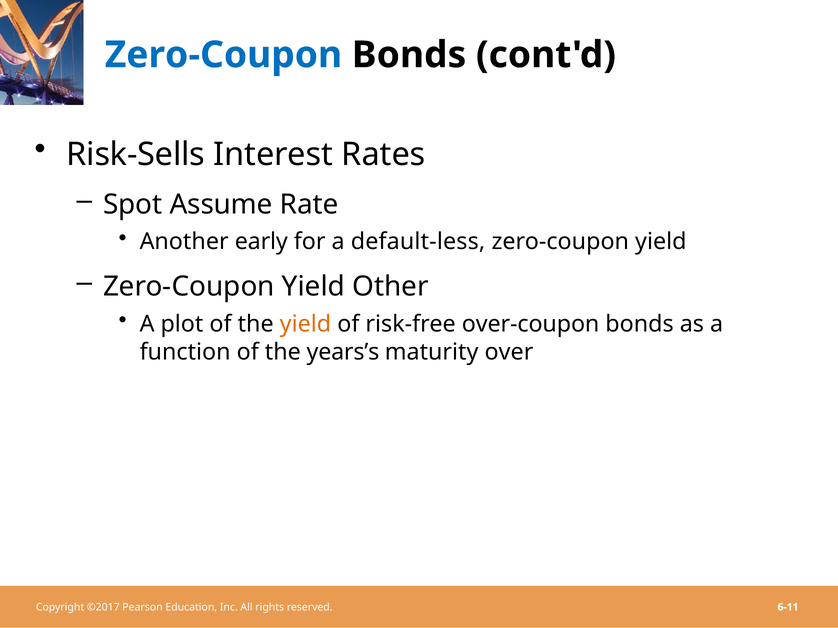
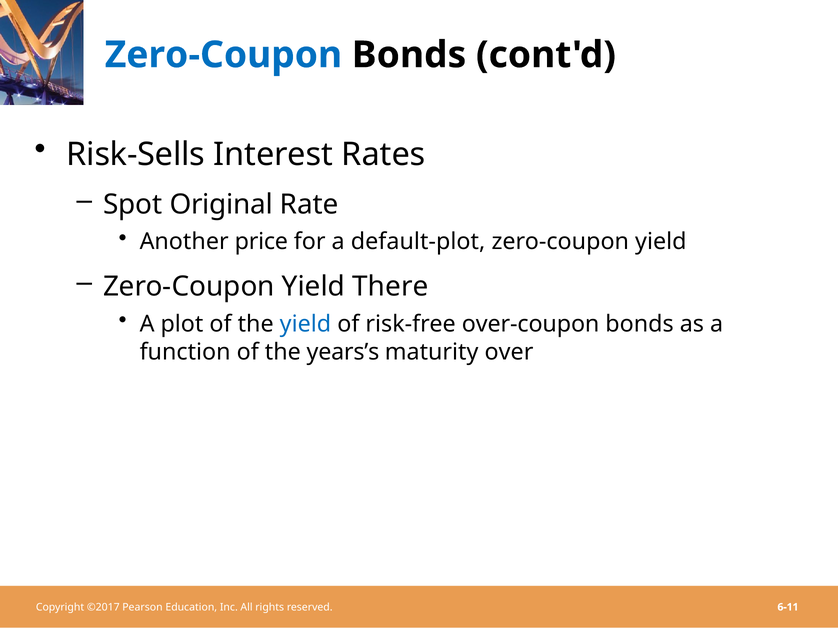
Assume: Assume -> Original
early: early -> price
default-less: default-less -> default-plot
Other: Other -> There
yield at (305, 324) colour: orange -> blue
